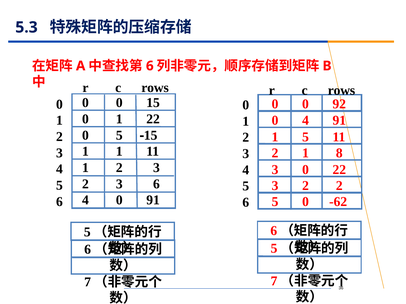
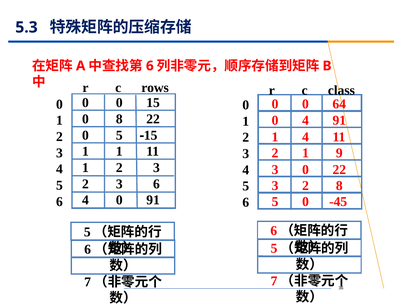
rows at (341, 90): rows -> class
92: 92 -> 64
1 at (119, 119): 1 -> 8
1 5: 5 -> 4
8: 8 -> 9
2 2: 2 -> 8
-62: -62 -> -45
